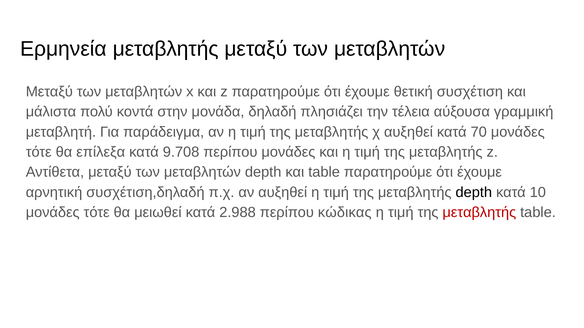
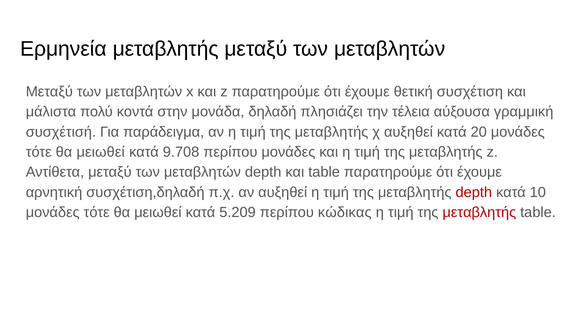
μεταβλητή: μεταβλητή -> συσχέτισή
70: 70 -> 20
επίλεξα at (101, 152): επίλεξα -> μειωθεί
depth at (474, 193) colour: black -> red
2.988: 2.988 -> 5.209
